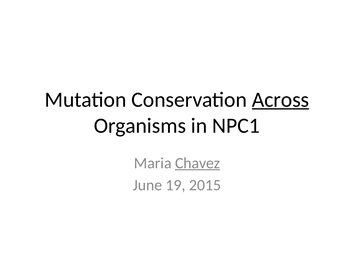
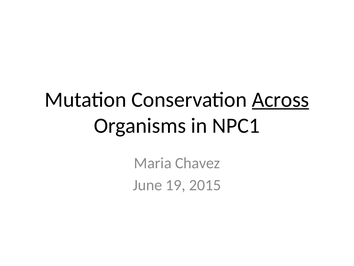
Chavez underline: present -> none
